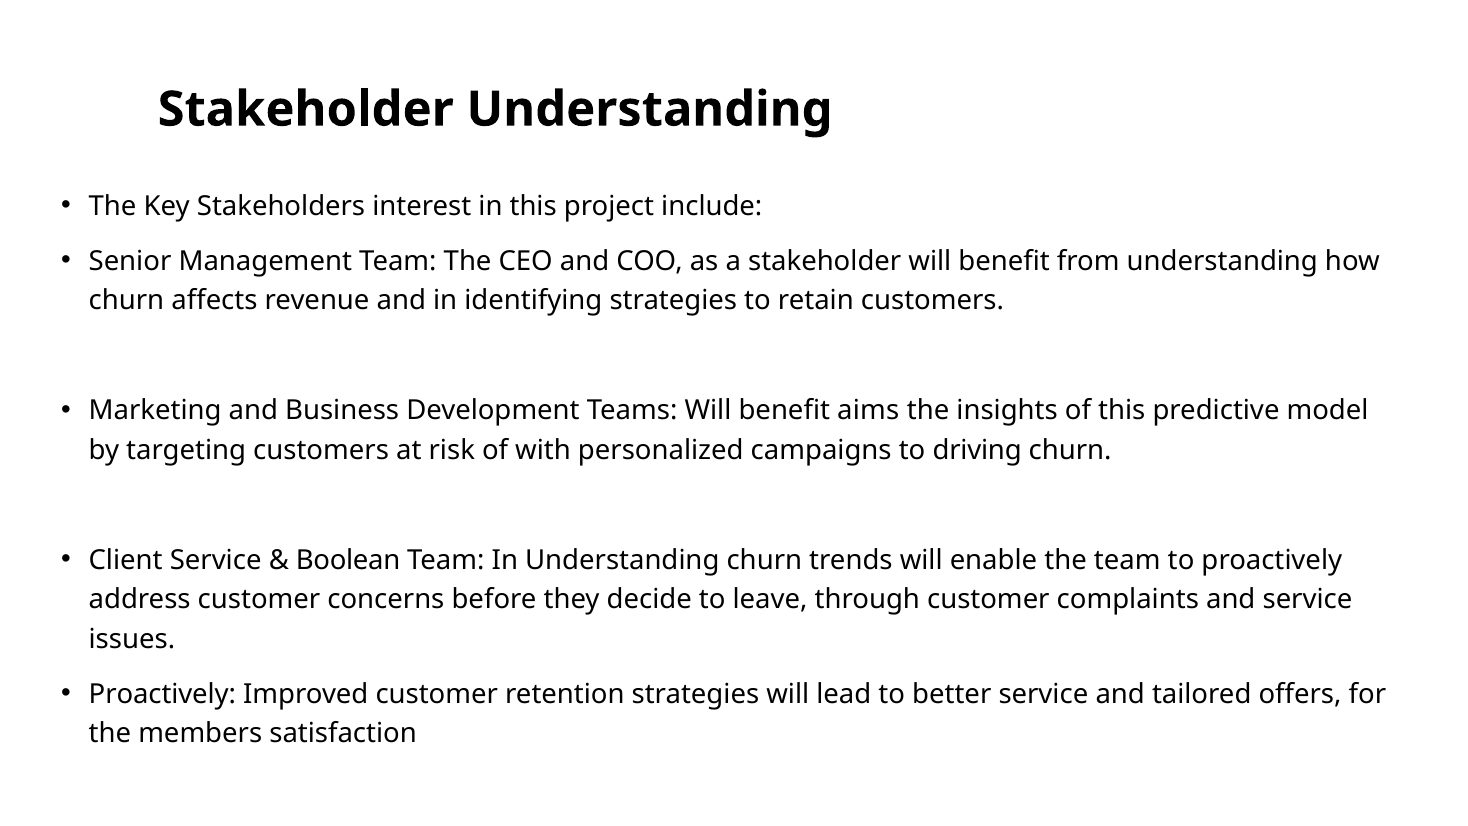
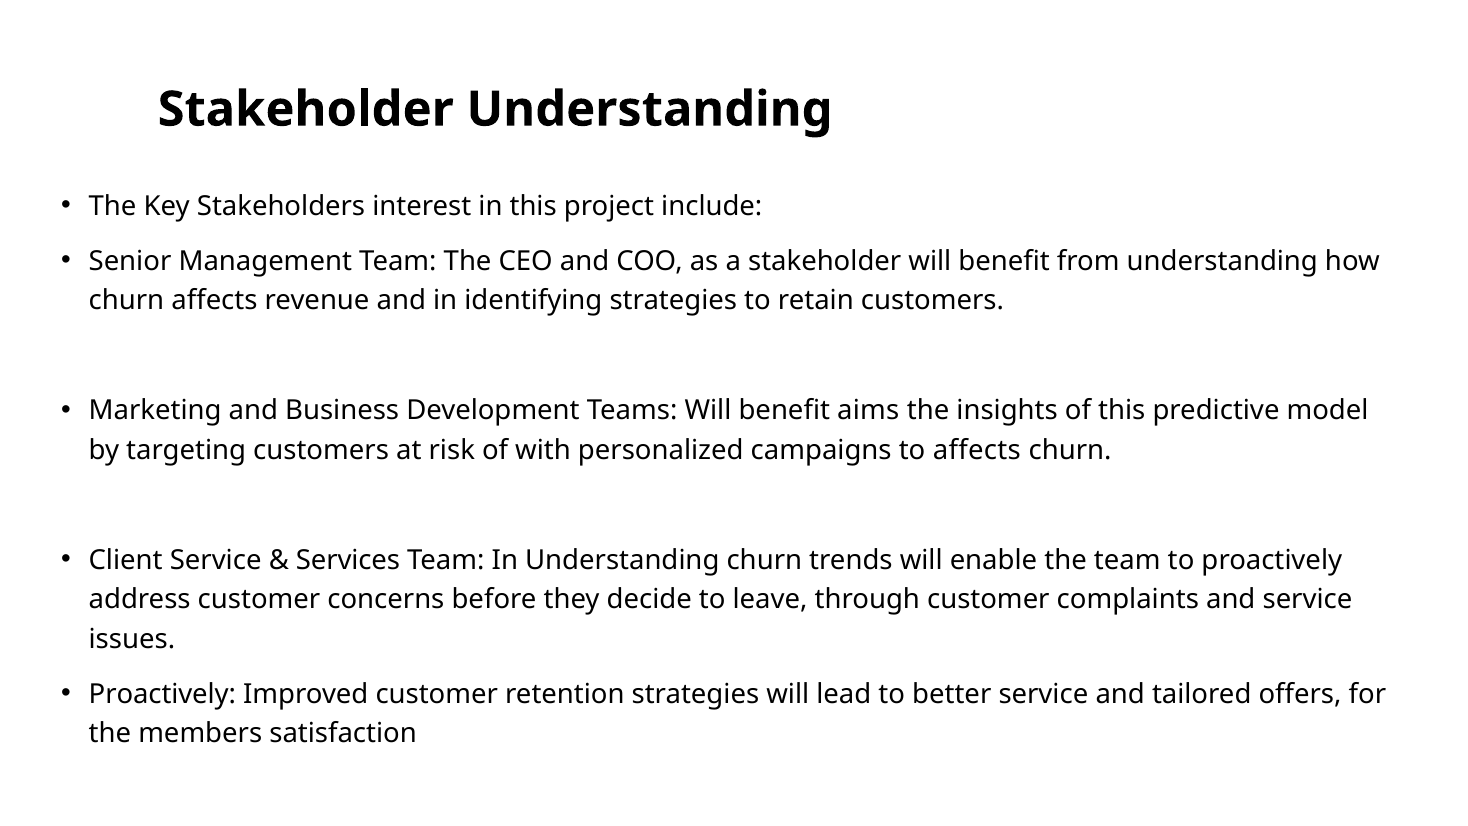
to driving: driving -> affects
Boolean: Boolean -> Services
